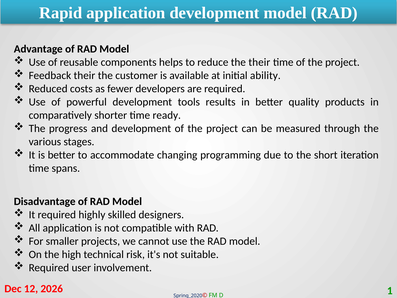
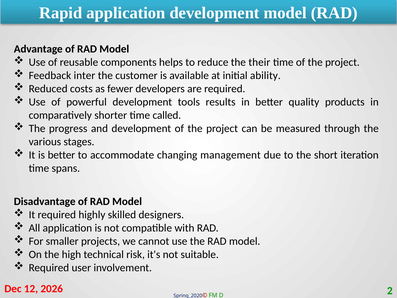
Feedback their: their -> inter
ready: ready -> called
programming: programming -> management
1: 1 -> 2
